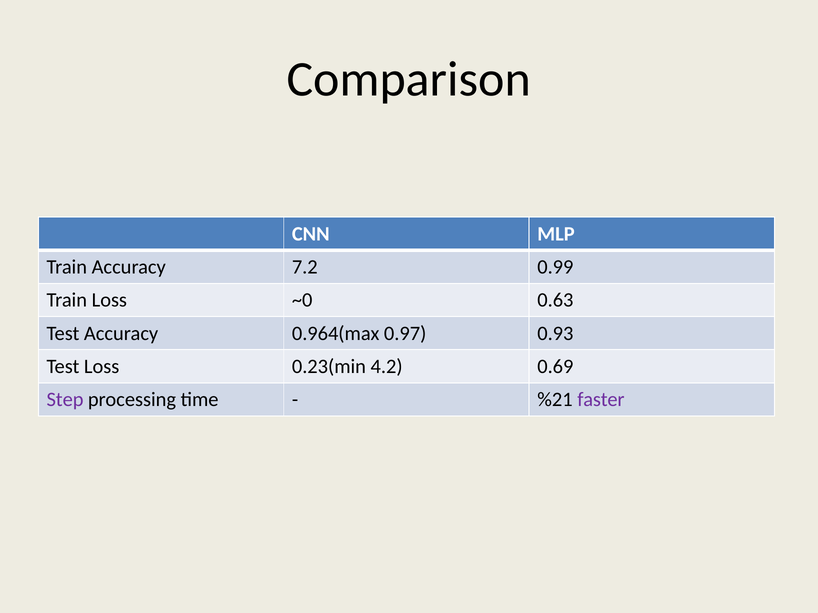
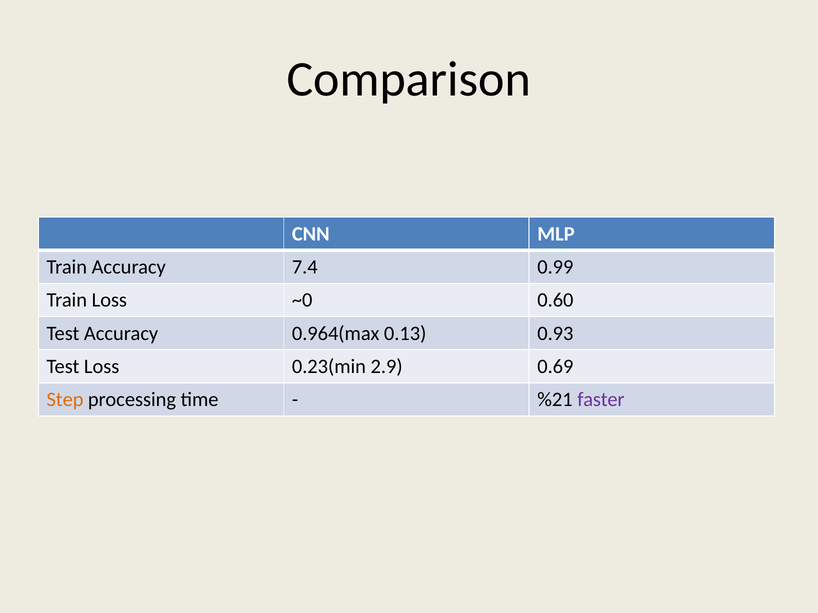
7.2: 7.2 -> 7.4
0.63: 0.63 -> 0.60
0.97: 0.97 -> 0.13
4.2: 4.2 -> 2.9
Step colour: purple -> orange
